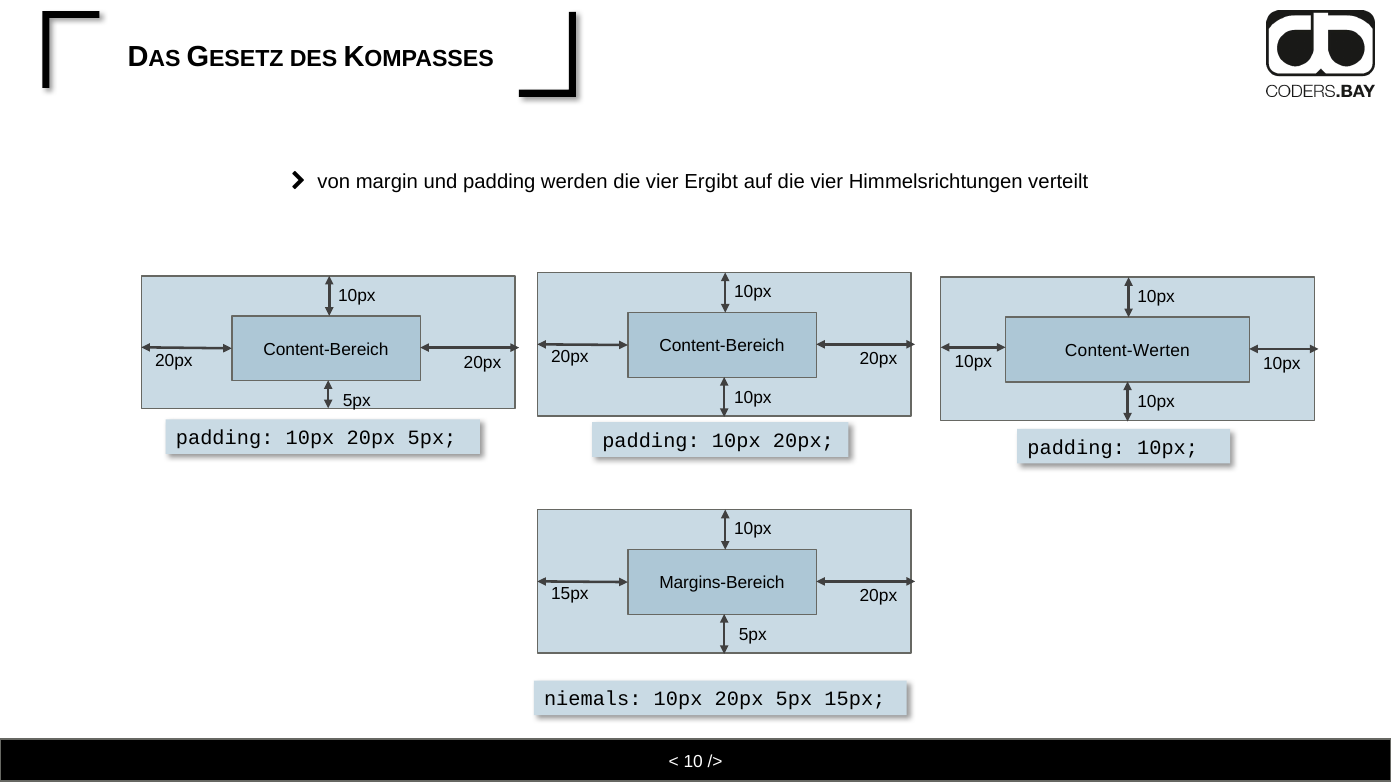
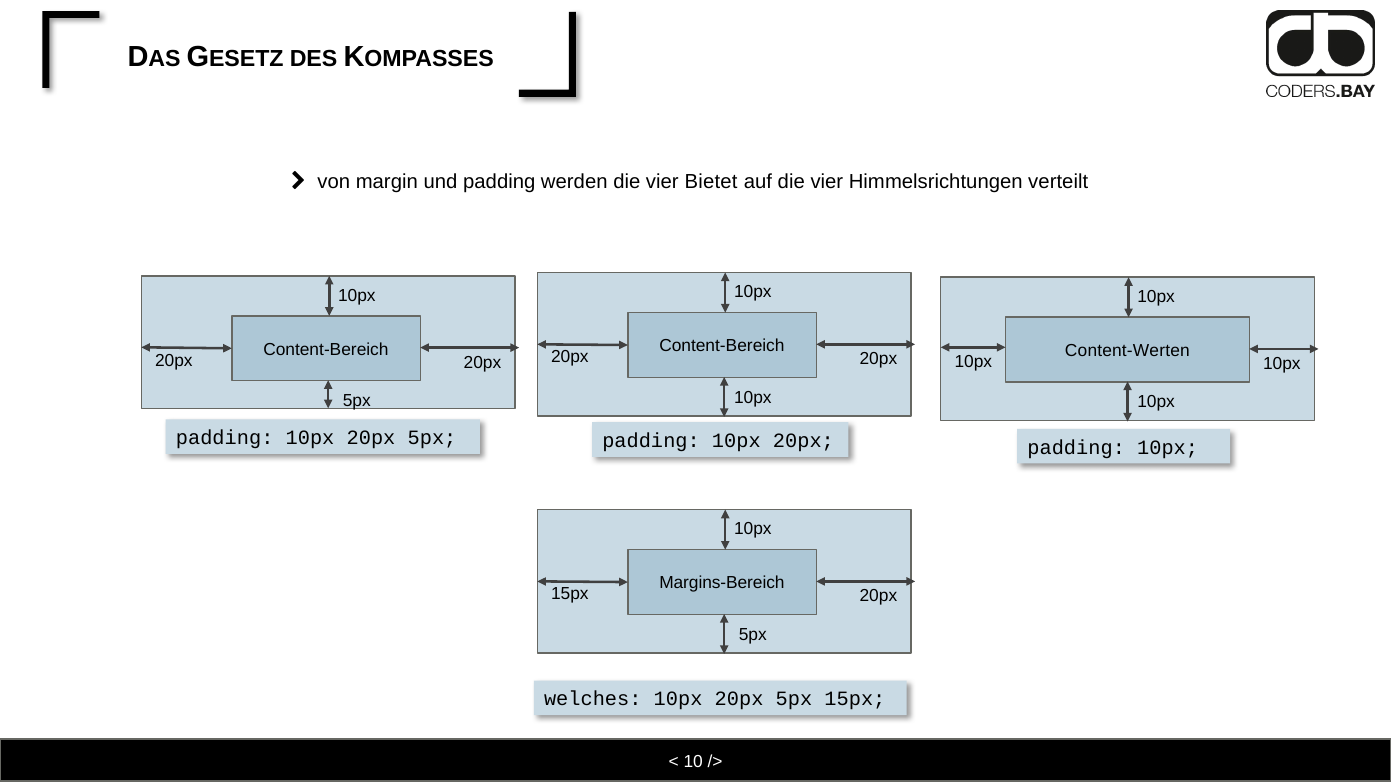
Ergibt: Ergibt -> Bietet
niemals: niemals -> welches
